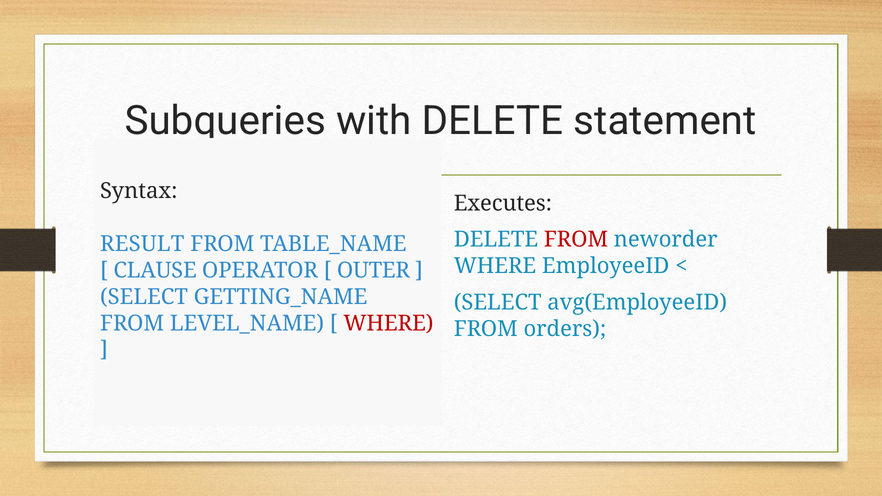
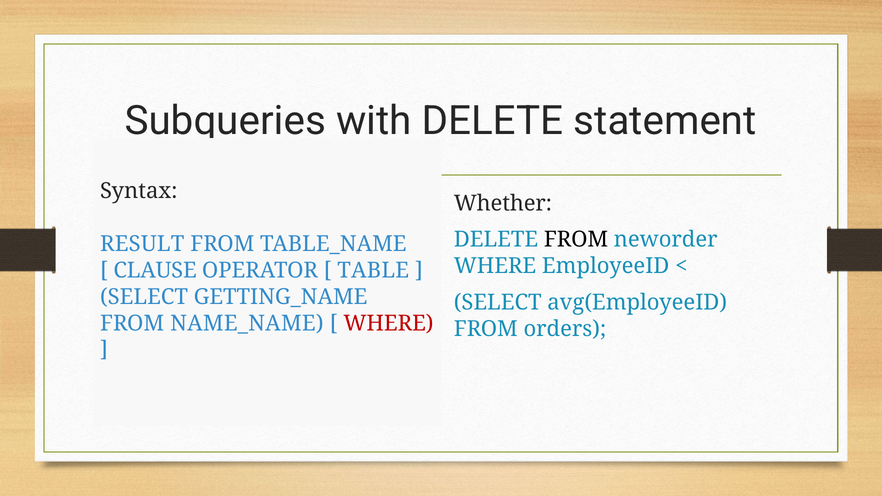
Executes: Executes -> Whether
FROM at (576, 240) colour: red -> black
OUTER: OUTER -> TABLE
LEVEL_NAME: LEVEL_NAME -> NAME_NAME
